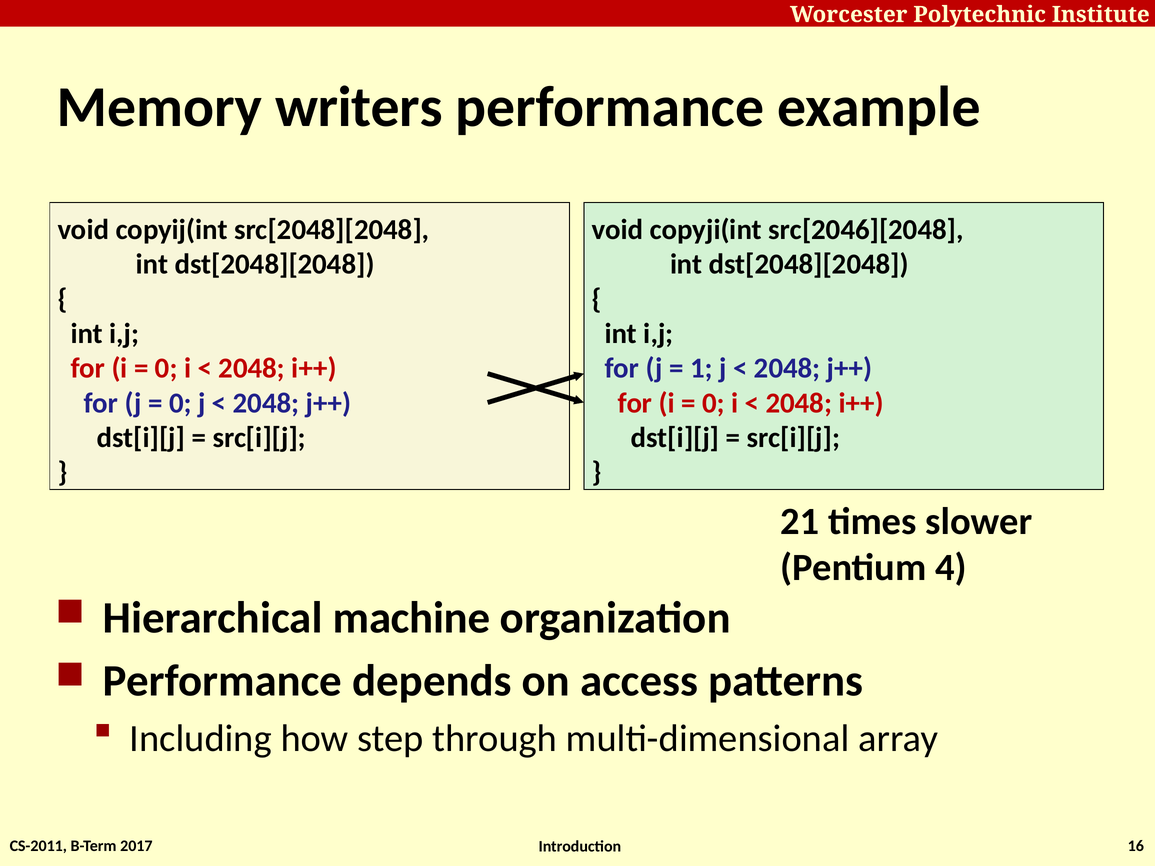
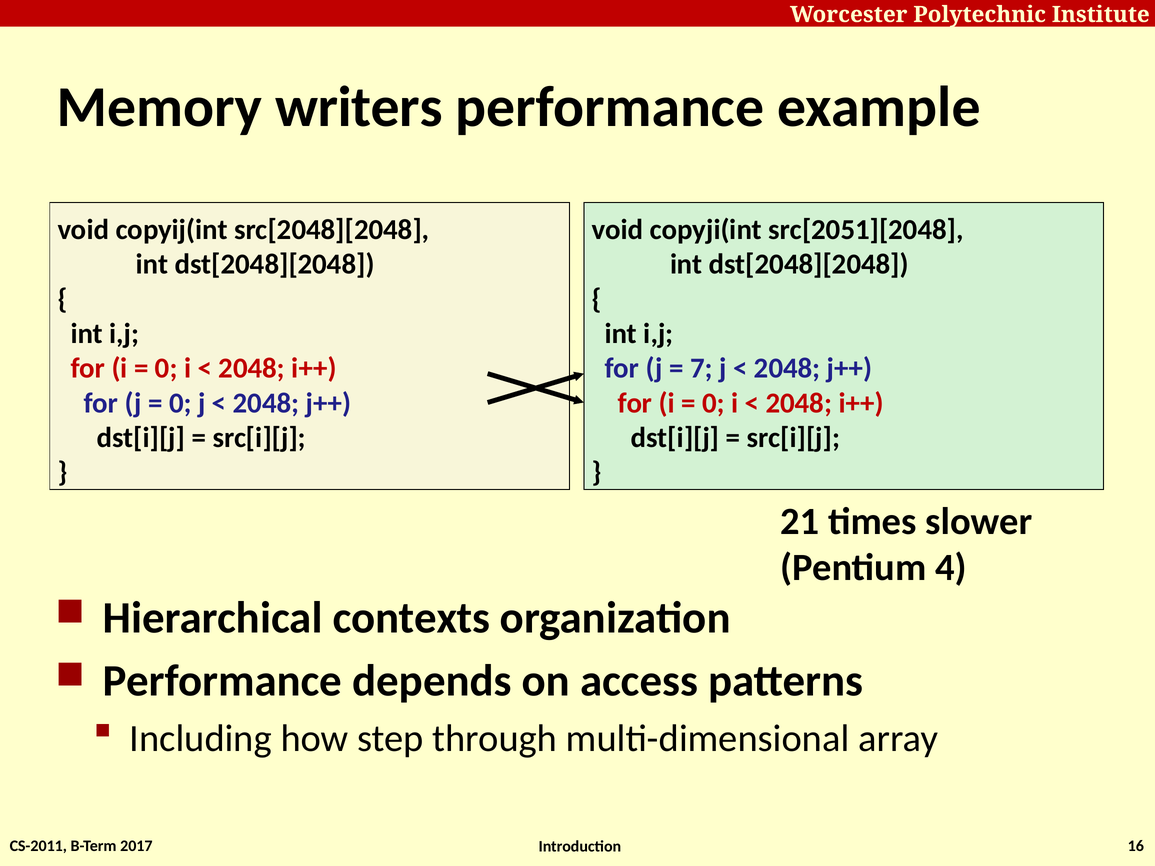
src[2046][2048: src[2046][2048 -> src[2051][2048
1: 1 -> 7
machine: machine -> contexts
